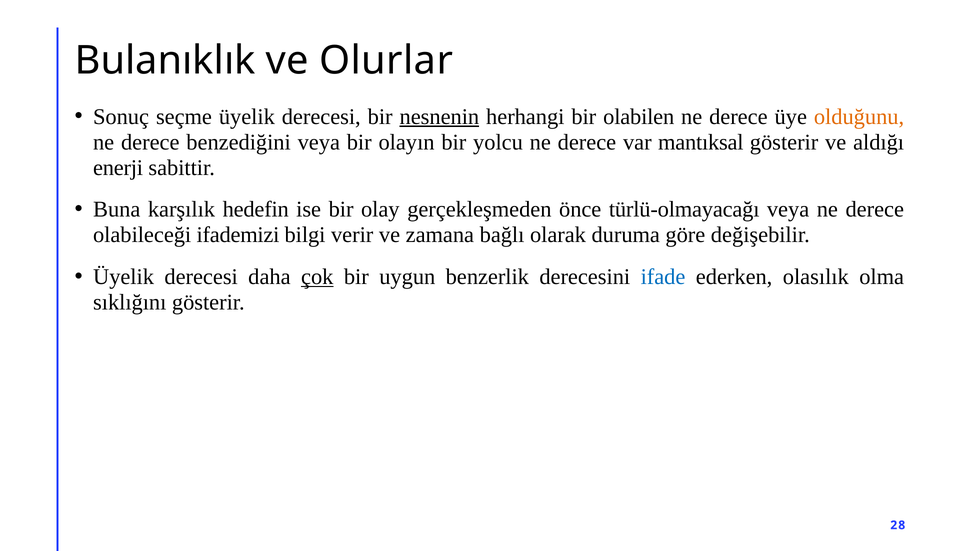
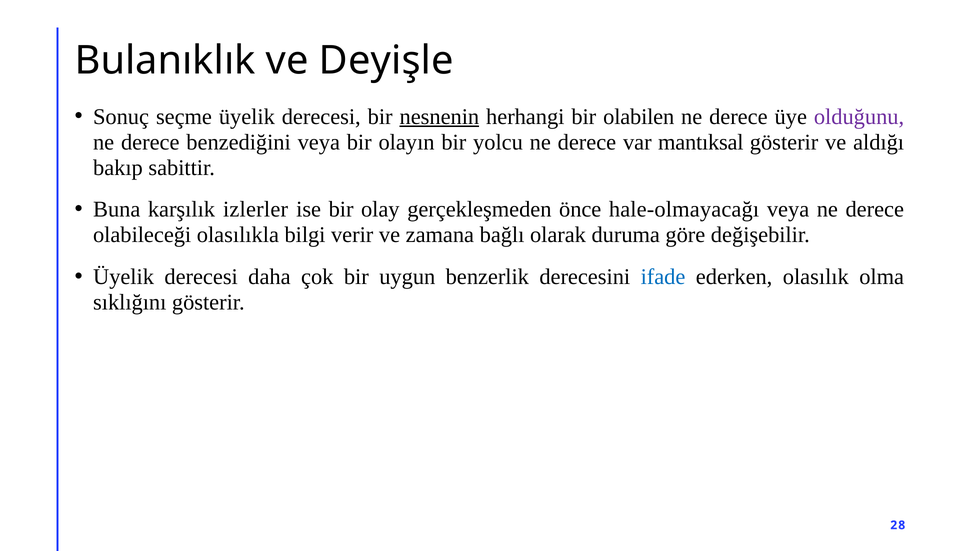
Olurlar: Olurlar -> Deyişle
olduğunu colour: orange -> purple
enerji: enerji -> bakıp
hedefin: hedefin -> izlerler
türlü-olmayacağı: türlü-olmayacağı -> hale-olmayacağı
ifademizi: ifademizi -> olasılıkla
çok underline: present -> none
